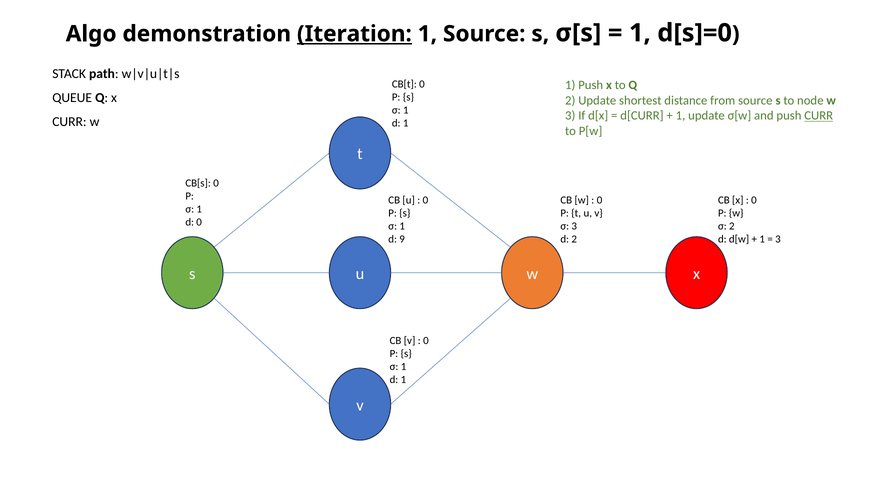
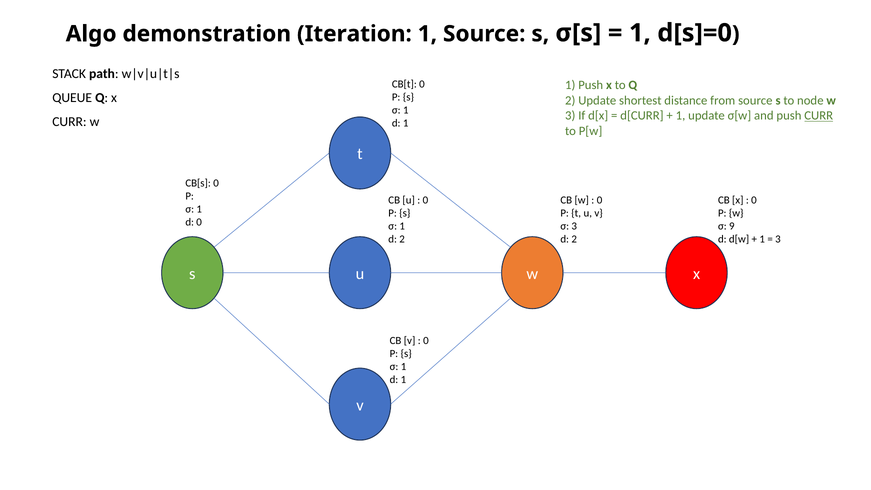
Iteration underline: present -> none
σ 2: 2 -> 9
9 at (402, 239): 9 -> 2
